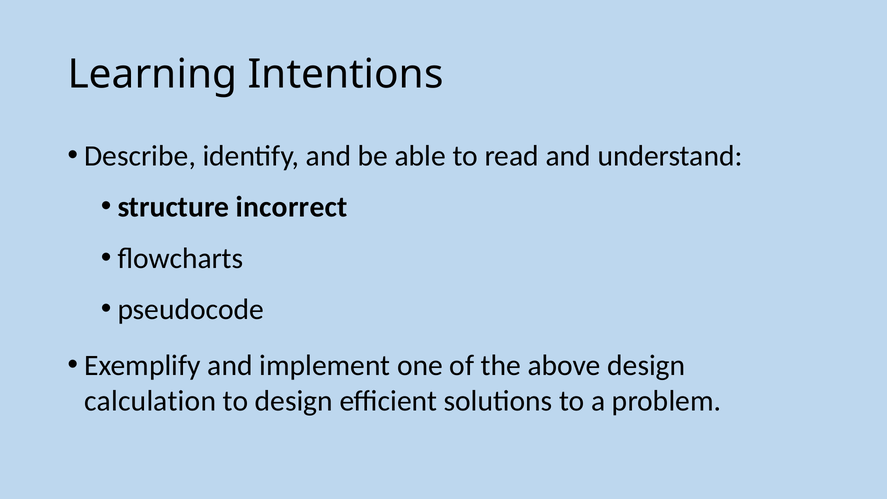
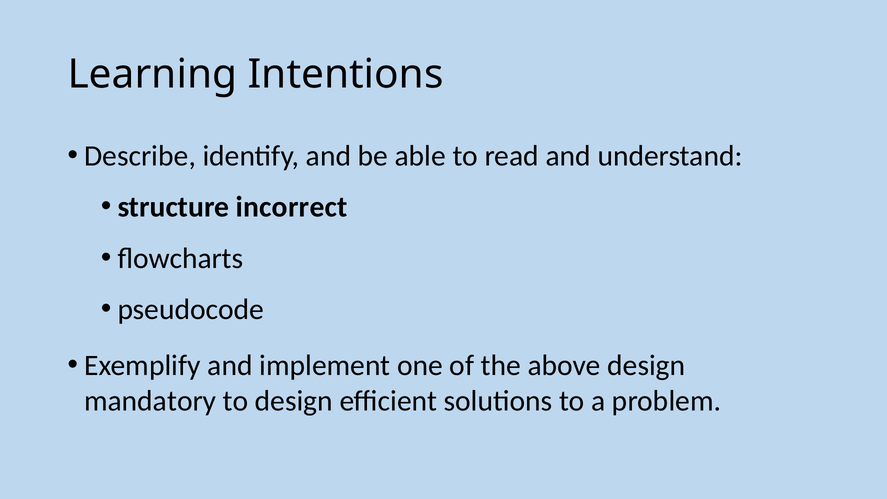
calculation: calculation -> mandatory
